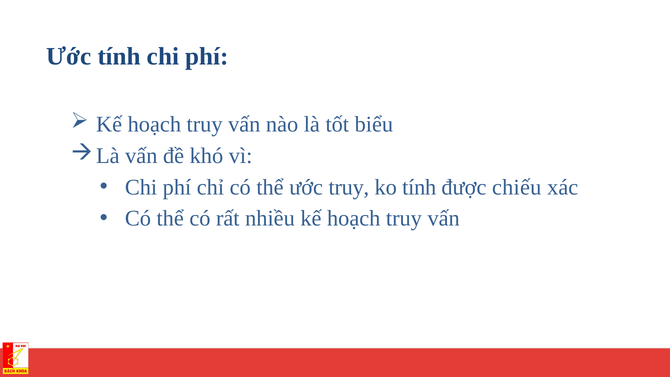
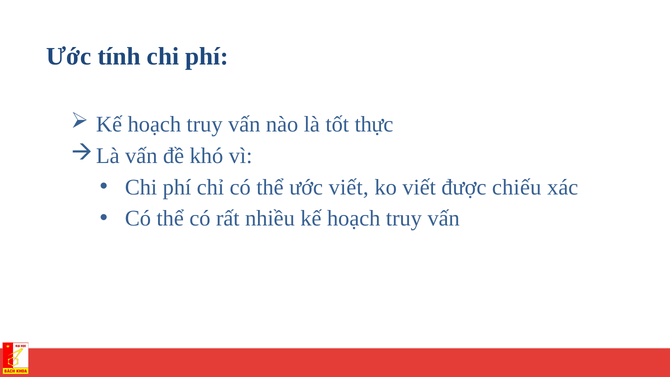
biểu: biểu -> thực
ước truy: truy -> viết
ko tính: tính -> viết
